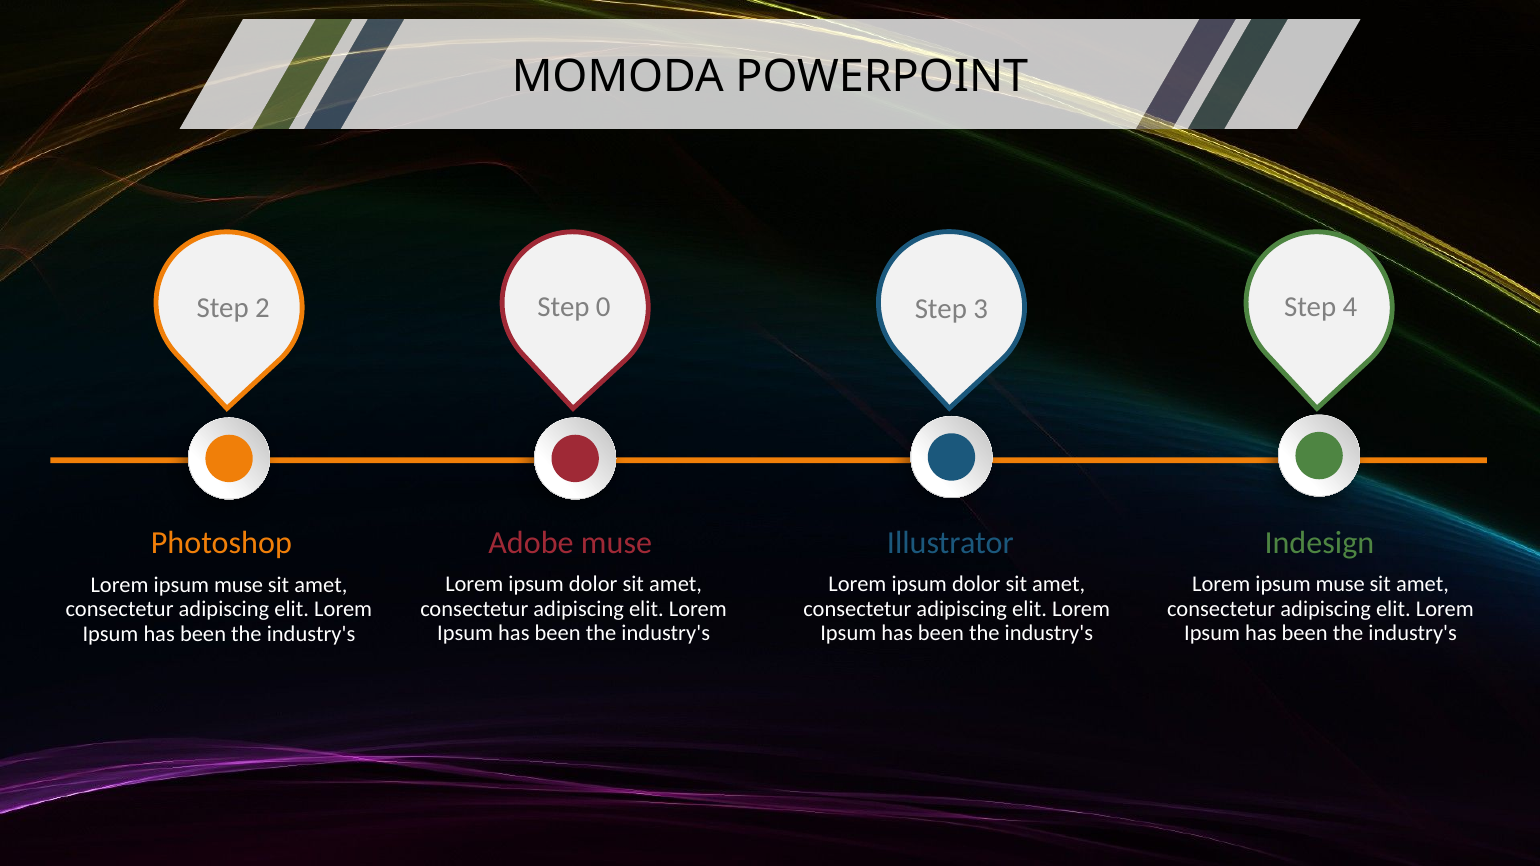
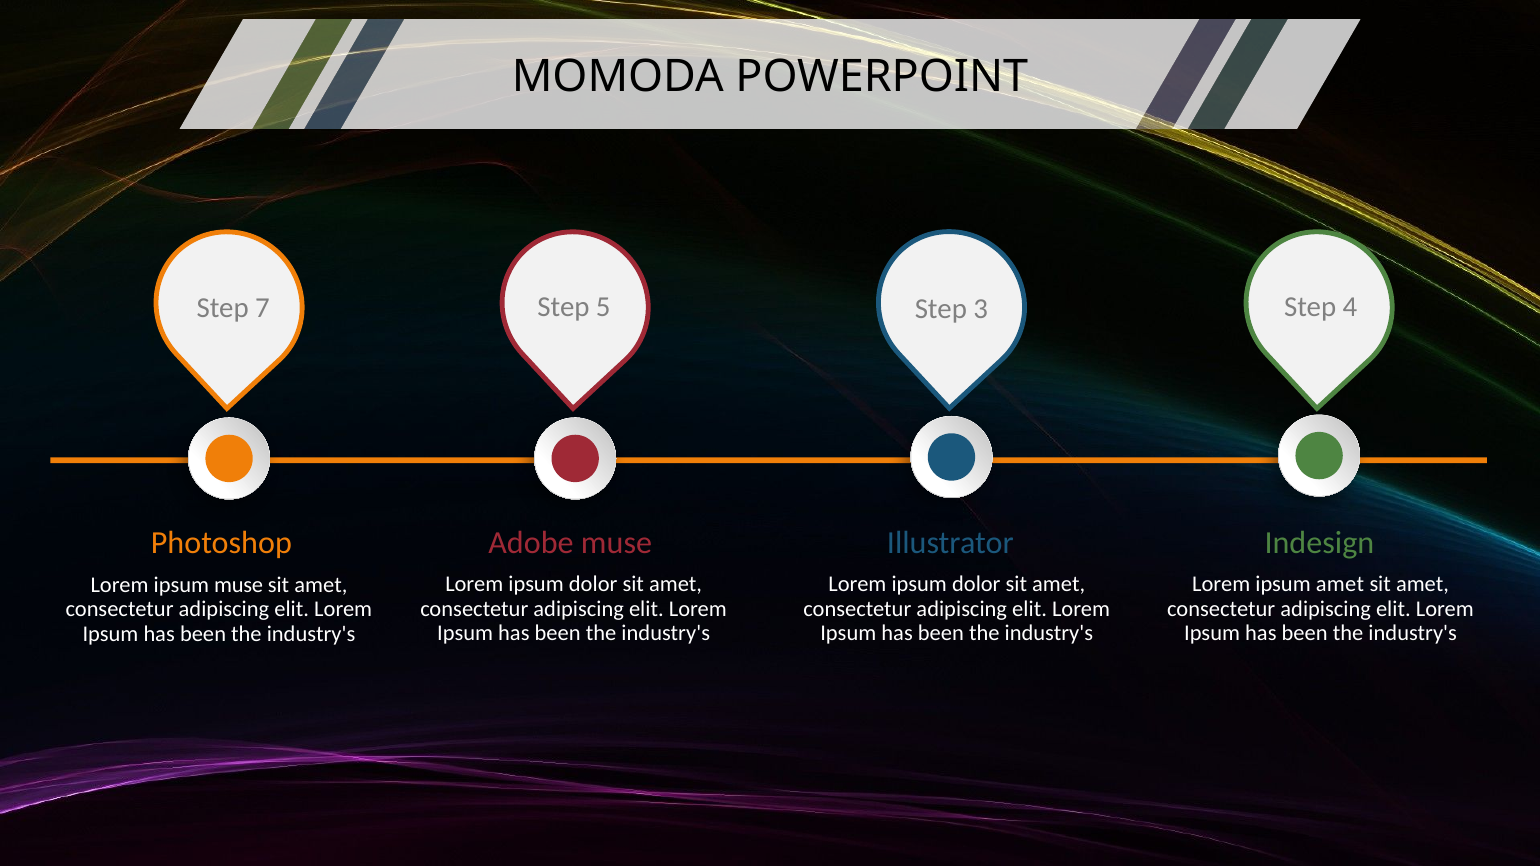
2: 2 -> 7
0: 0 -> 5
muse at (1340, 585): muse -> amet
